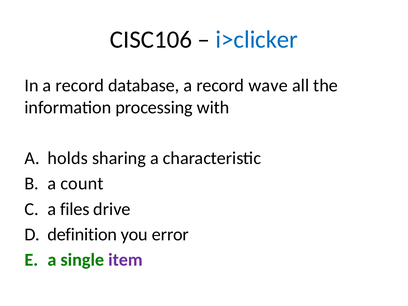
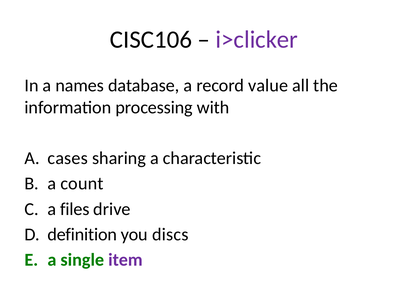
i>clicker colour: blue -> purple
In a record: record -> names
wave: wave -> value
holds: holds -> cases
error: error -> discs
